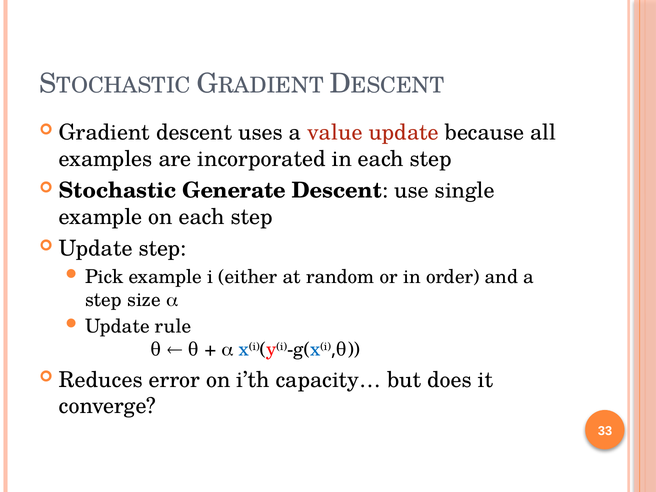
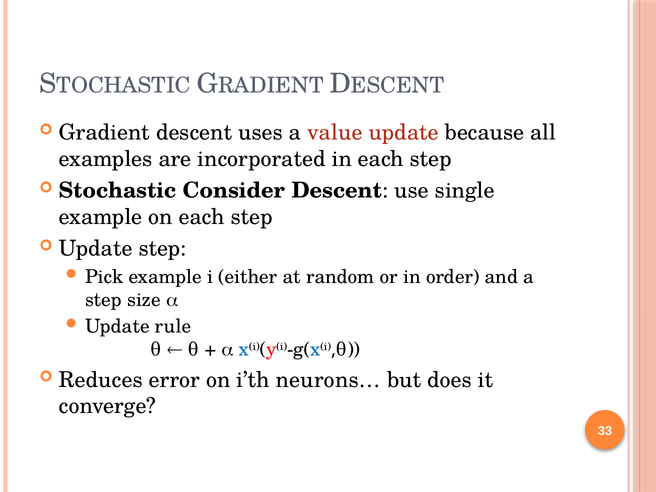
Generate: Generate -> Consider
capacity…: capacity… -> neurons…
